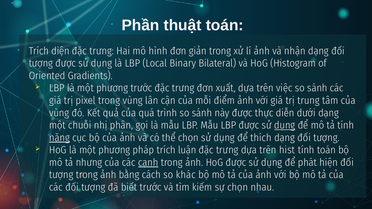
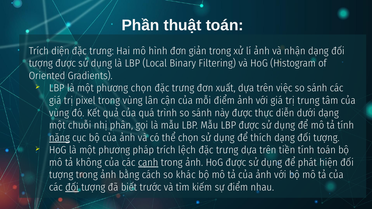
Bilateral: Bilateral -> Filtering
phương trước: trước -> chọn
dụng at (285, 125) underline: present -> none
luận: luận -> lệch
hist: hist -> tiền
nhưng: nhưng -> không
đối at (72, 187) underline: none -> present
sự chọn: chọn -> điểm
